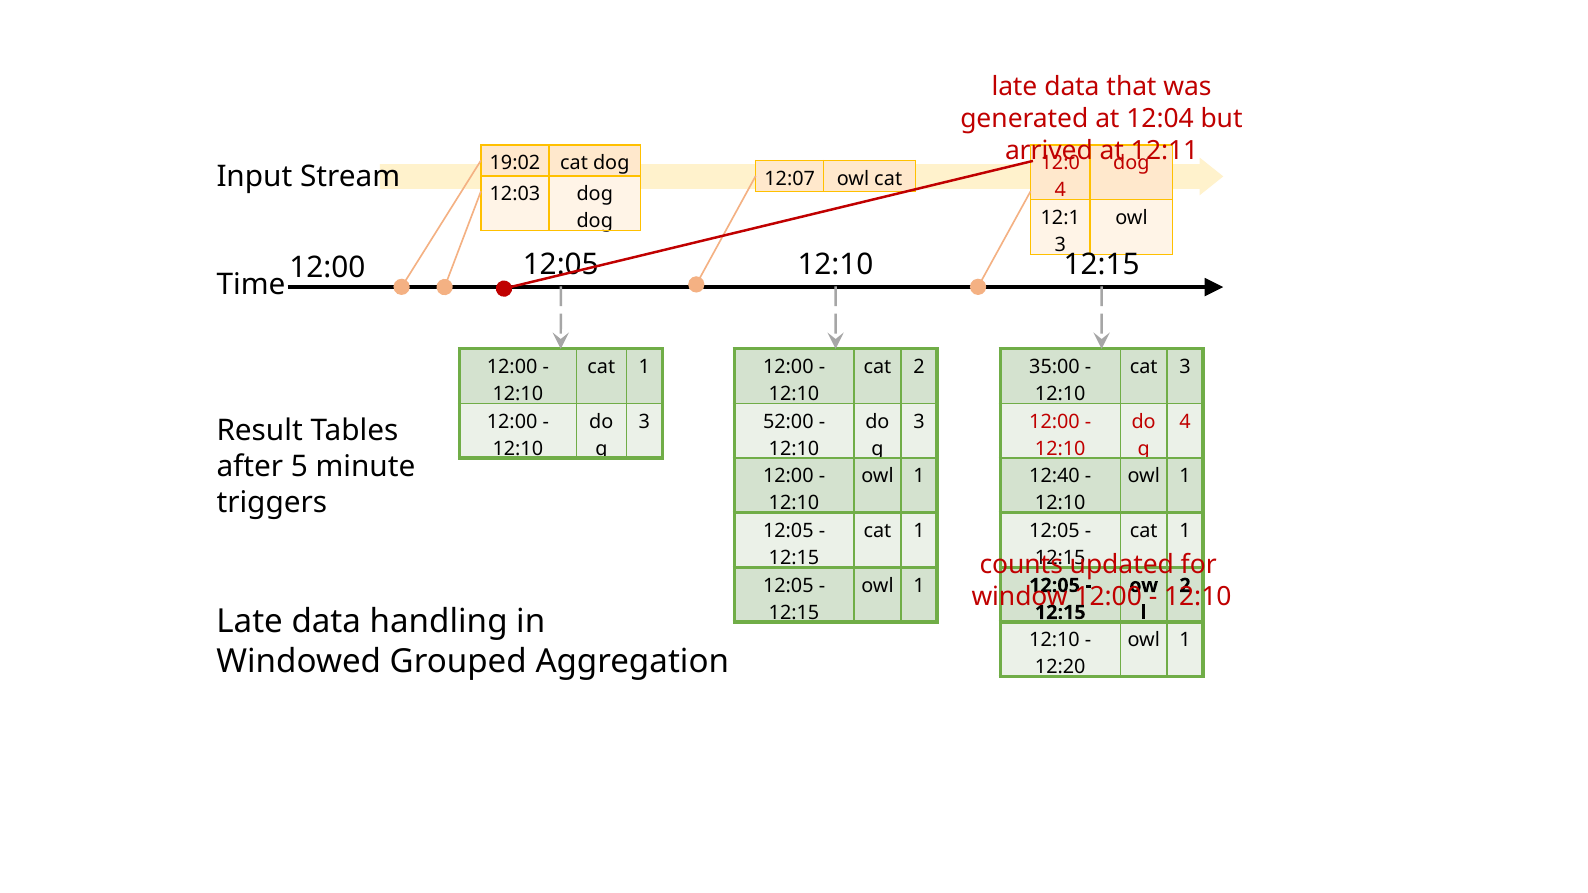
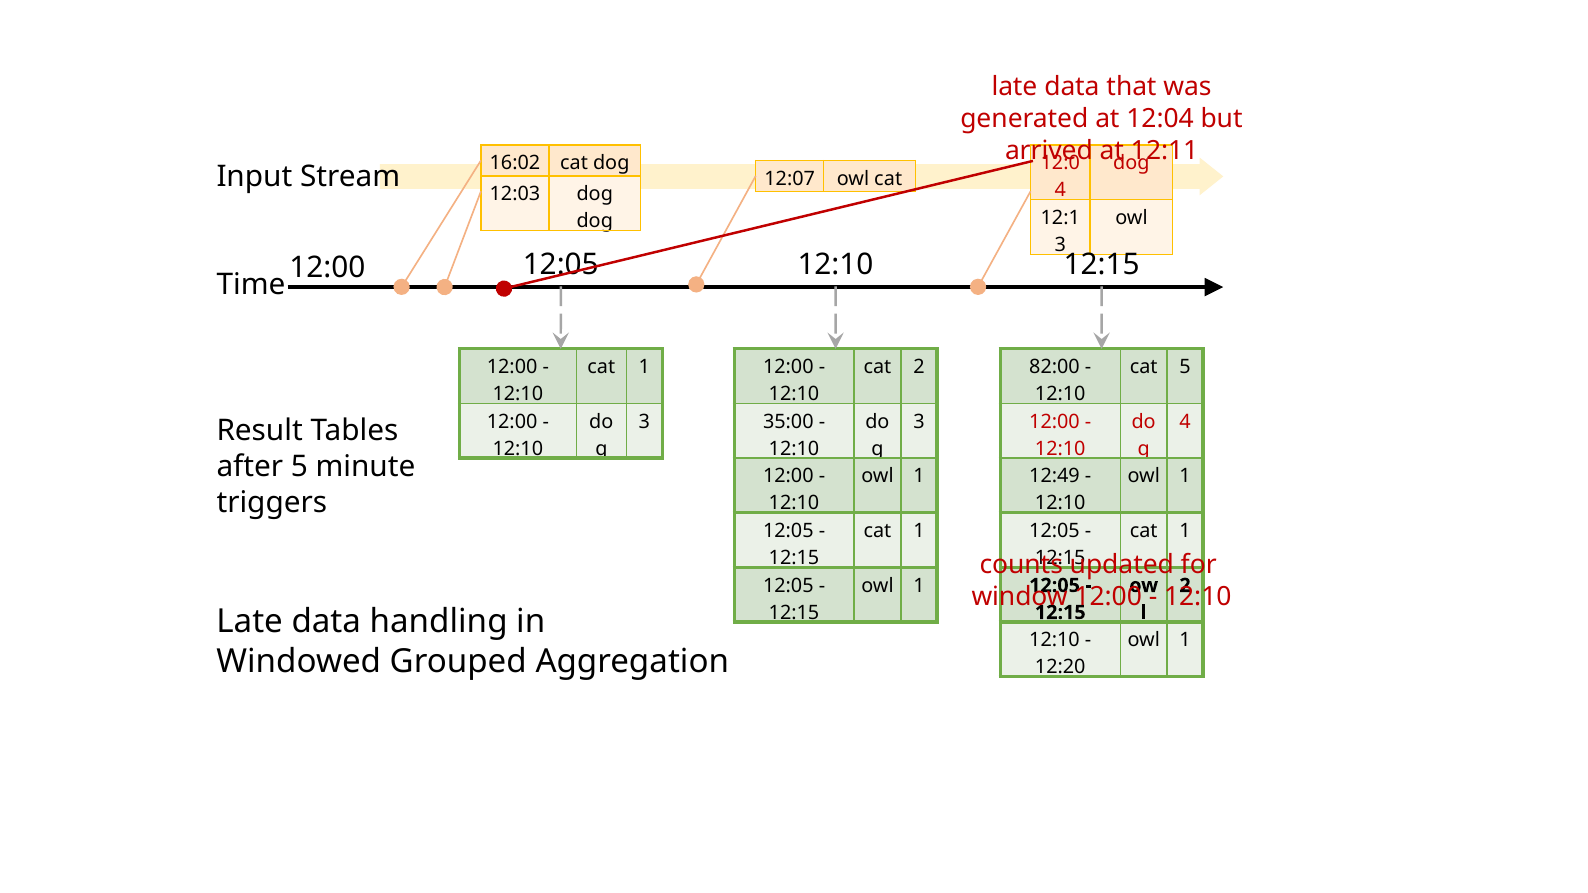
19:02: 19:02 -> 16:02
35:00: 35:00 -> 82:00
cat 3: 3 -> 5
52:00: 52:00 -> 35:00
12:40: 12:40 -> 12:49
